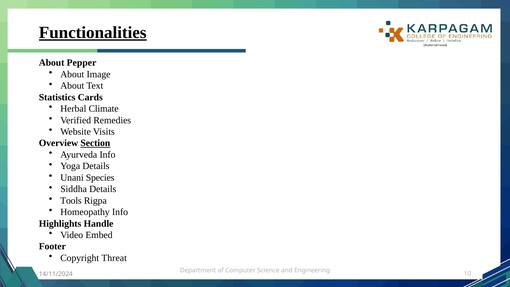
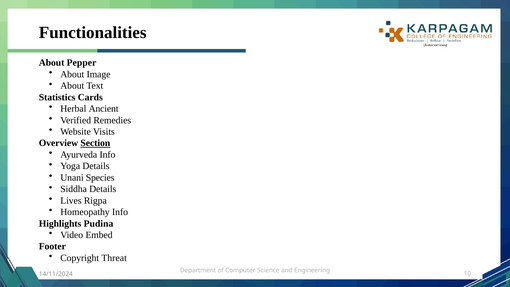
Functionalities underline: present -> none
Climate: Climate -> Ancient
Tools: Tools -> Lives
Handle: Handle -> Pudina
